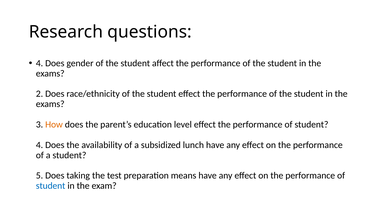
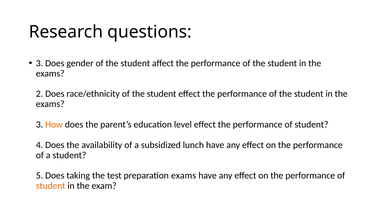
4 at (39, 63): 4 -> 3
preparation means: means -> exams
student at (51, 185) colour: blue -> orange
